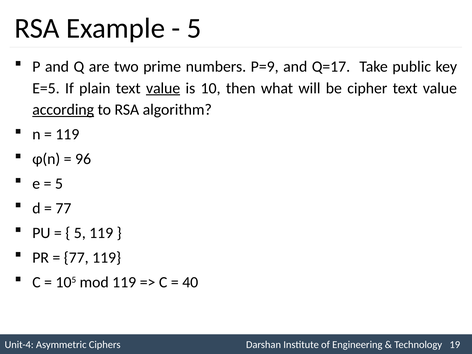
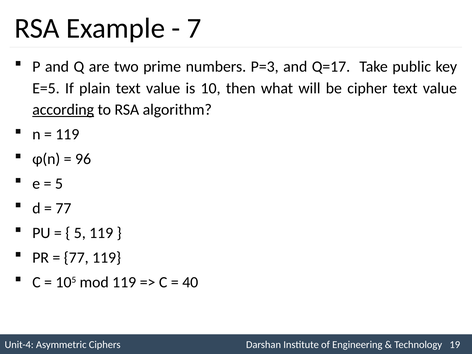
5 at (194, 28): 5 -> 7
P=9: P=9 -> P=3
value at (163, 88) underline: present -> none
